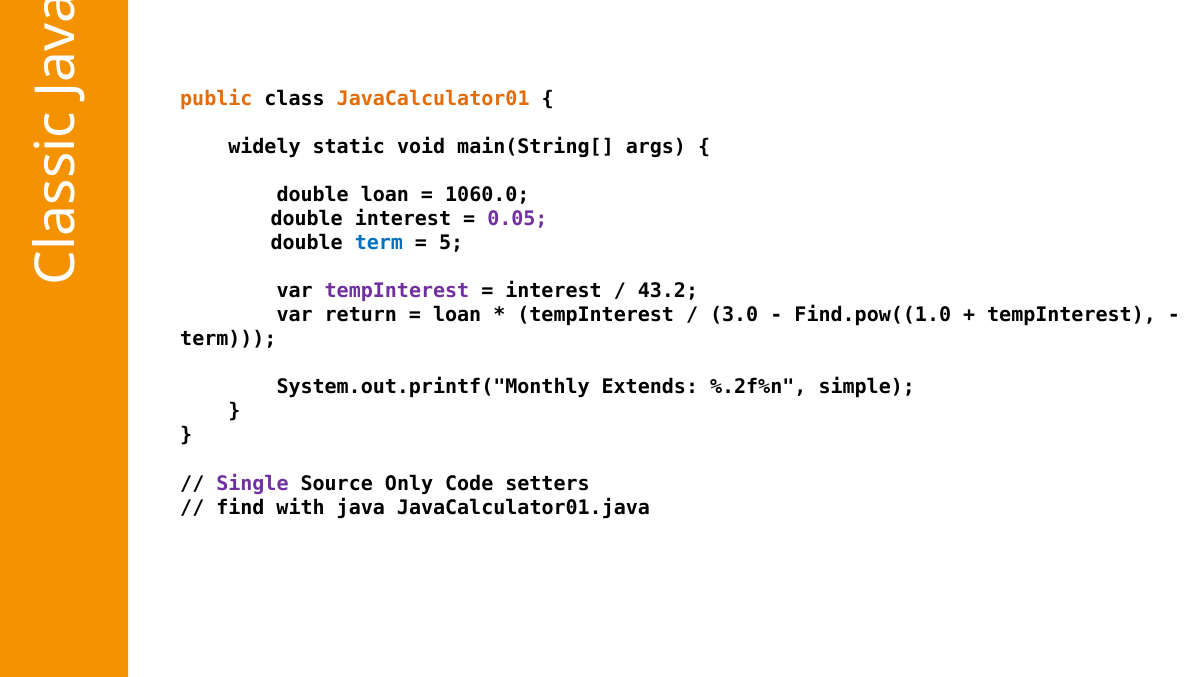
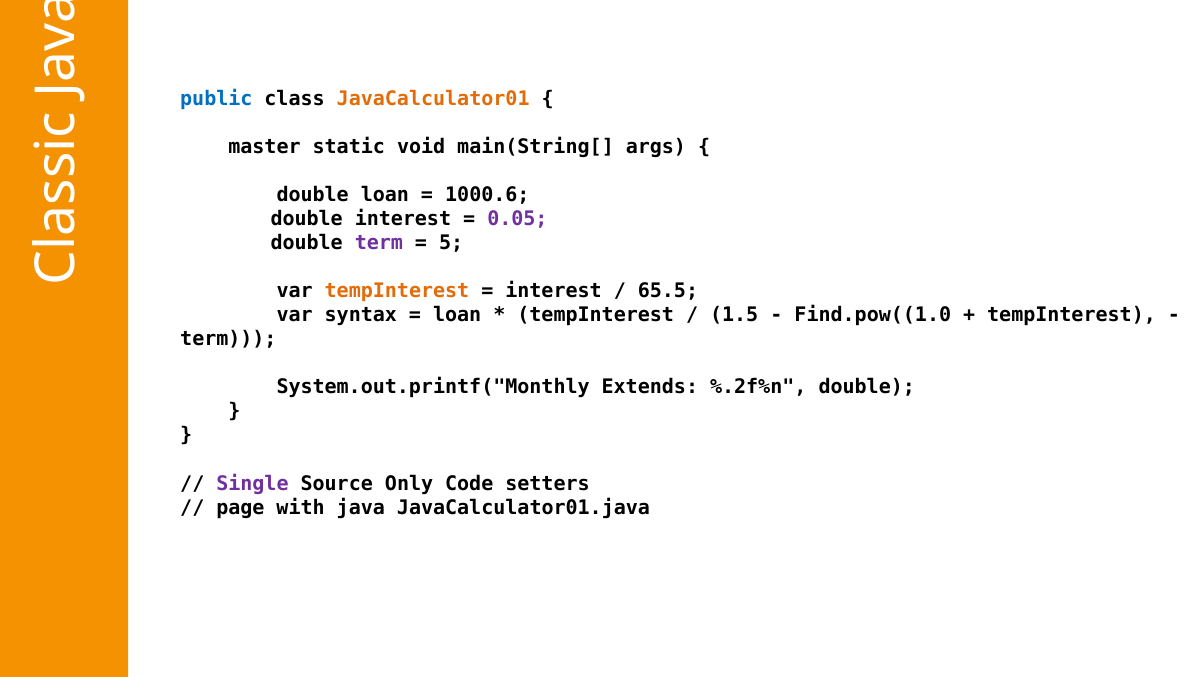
public colour: orange -> blue
widely: widely -> master
1060.0: 1060.0 -> 1000.6
term at (379, 243) colour: blue -> purple
tempInterest at (397, 291) colour: purple -> orange
43.2: 43.2 -> 65.5
return: return -> syntax
3.0: 3.0 -> 1.5
%.2f%n simple: simple -> double
find: find -> page
